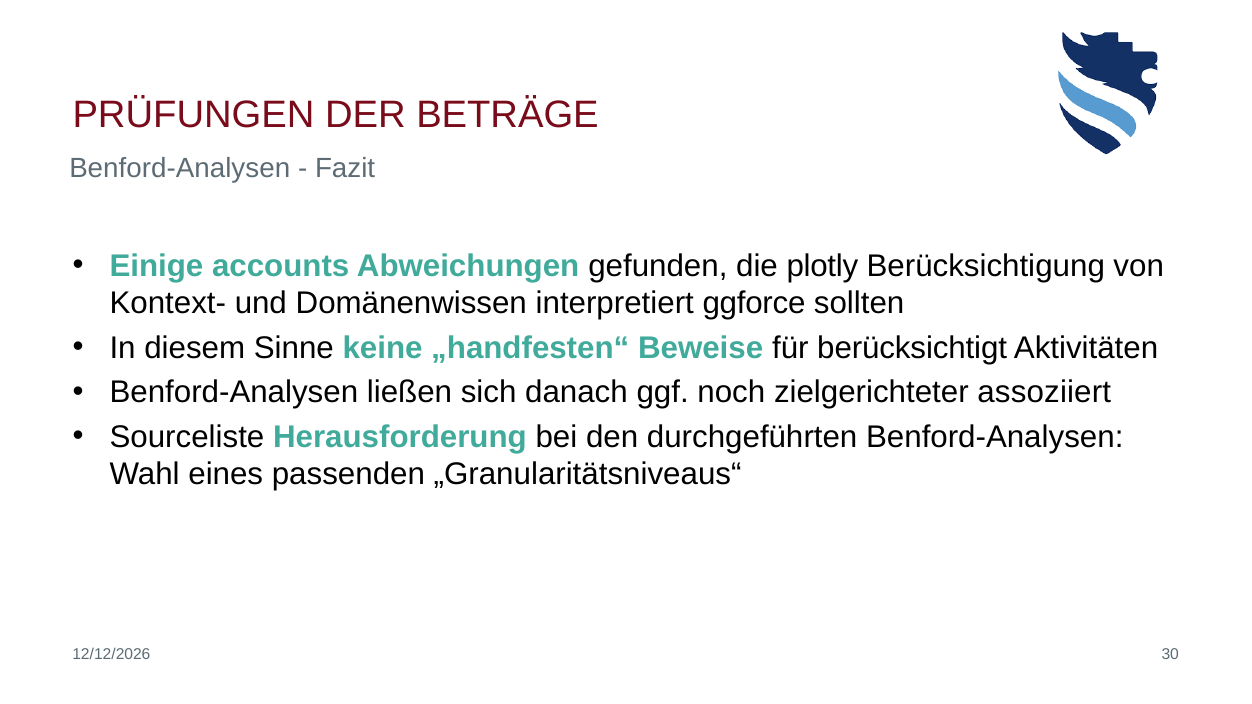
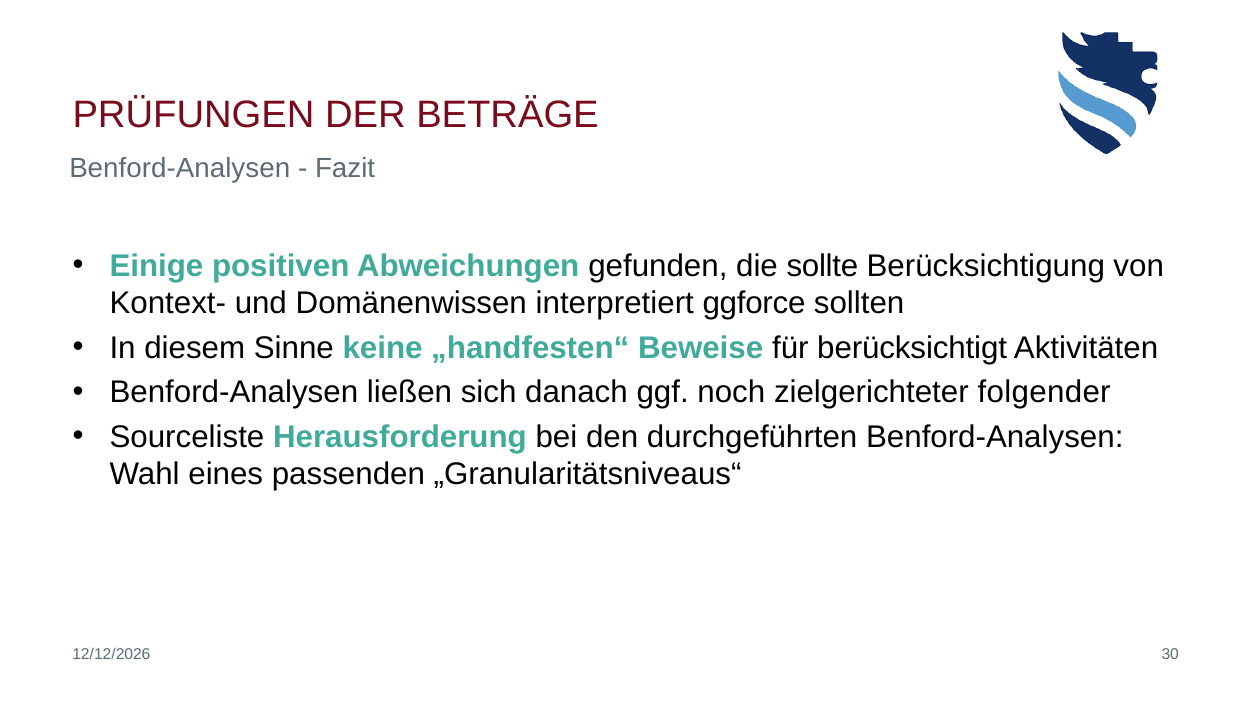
accounts: accounts -> positiven
plotly: plotly -> sollte
assoziiert: assoziiert -> folgender
